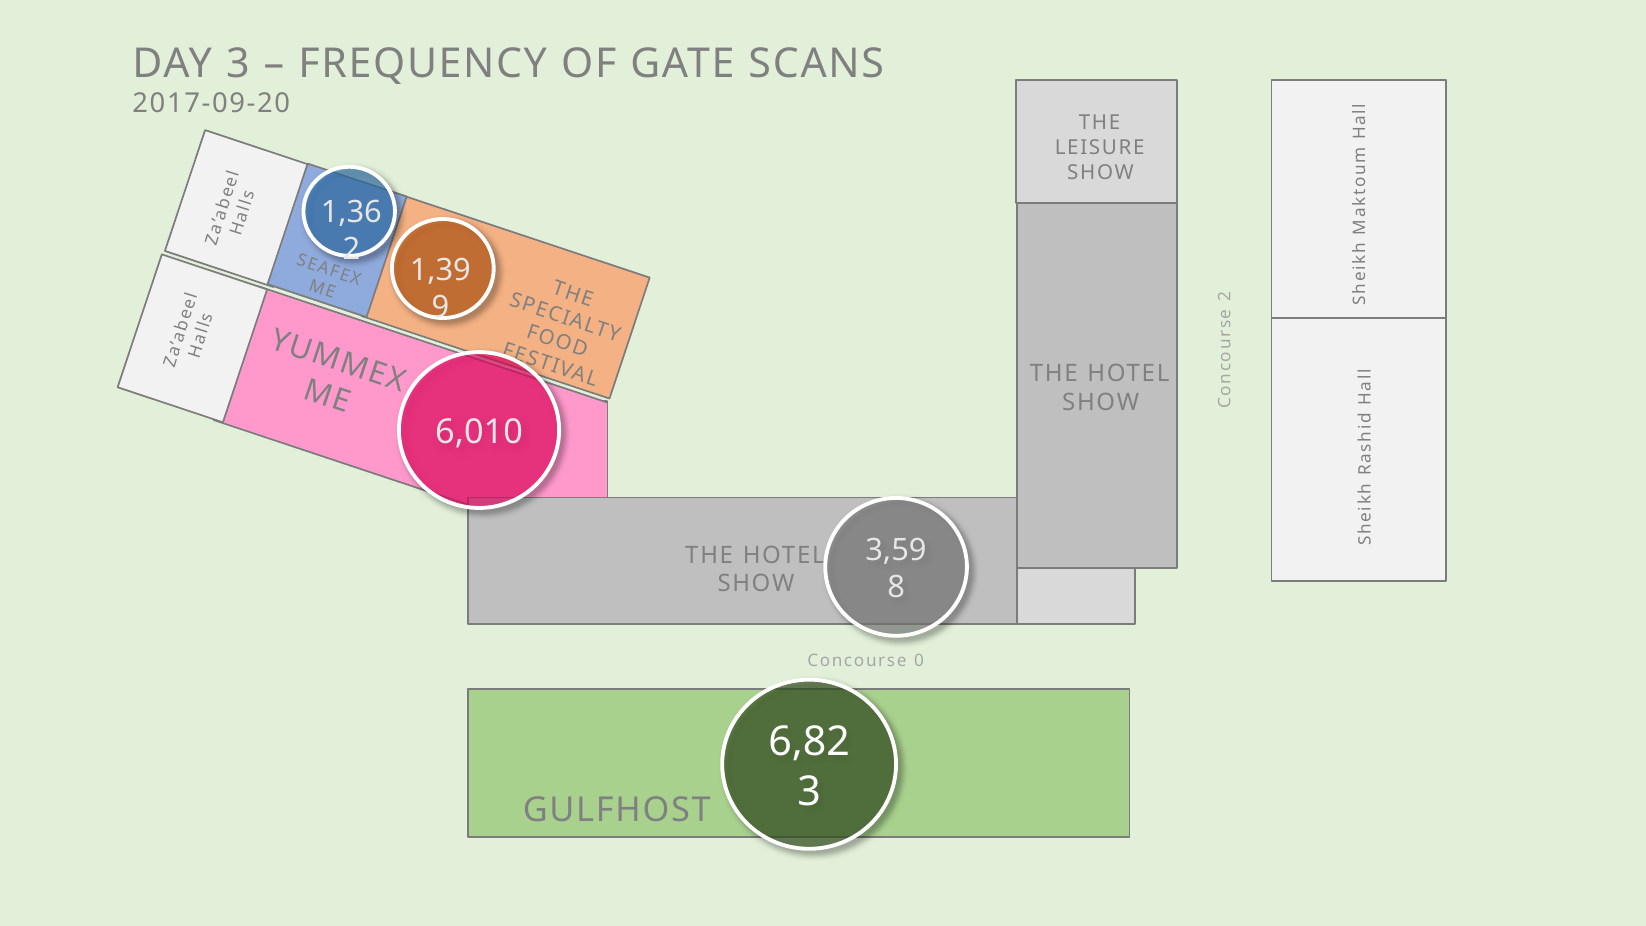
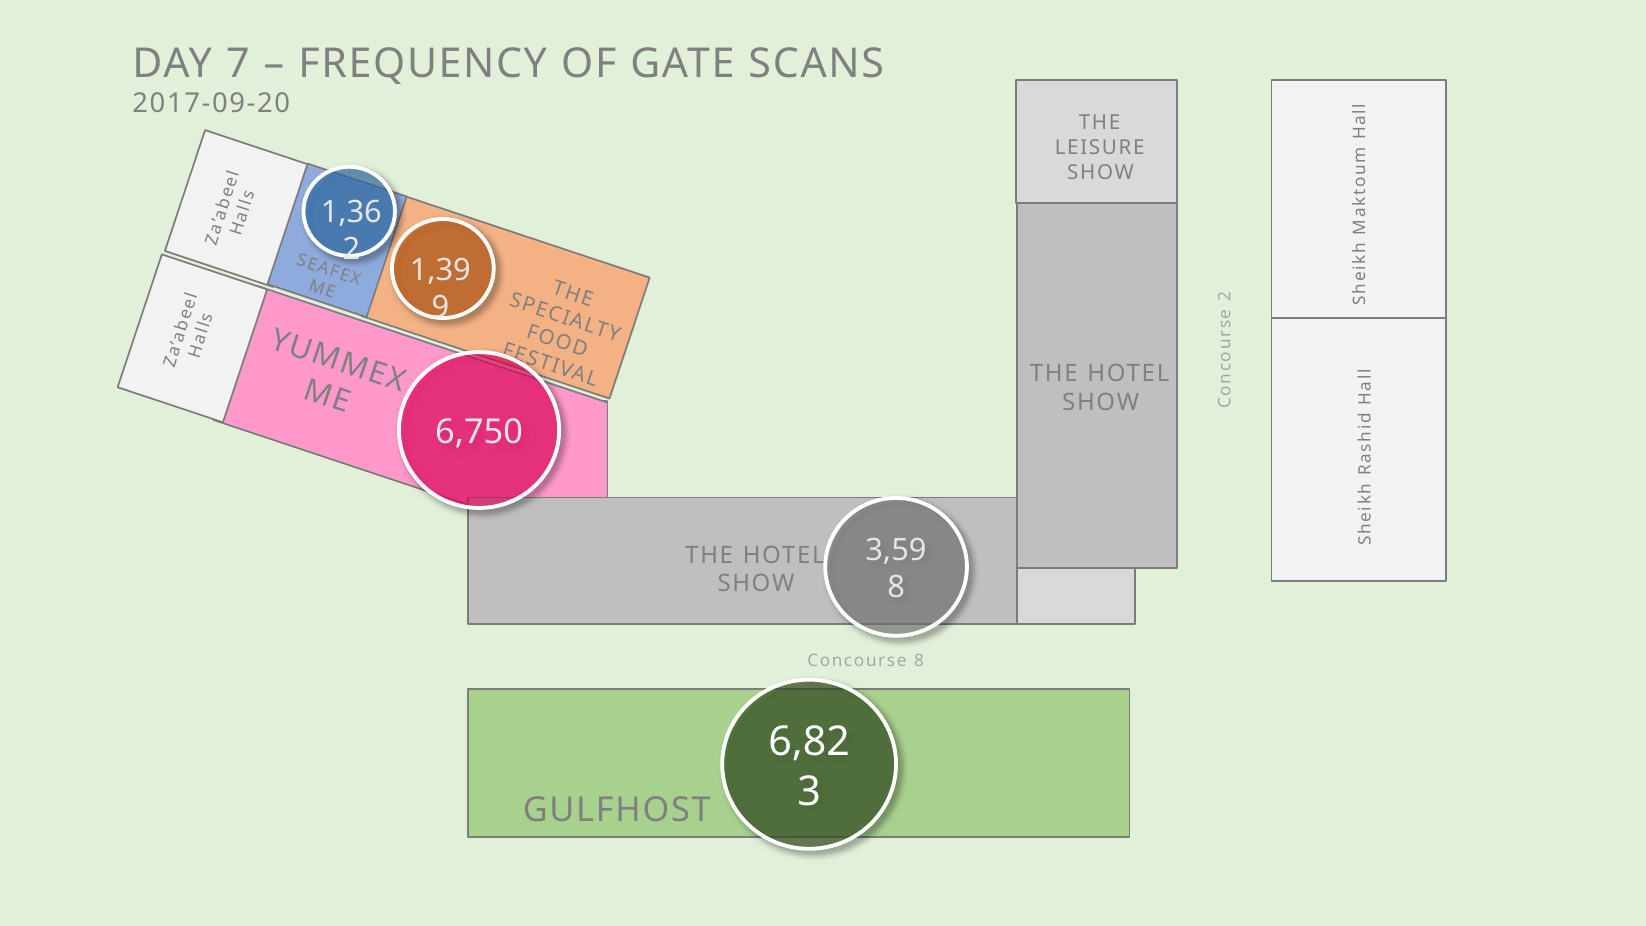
DAY 3: 3 -> 7
6,010: 6,010 -> 6,750
Concourse 0: 0 -> 8
